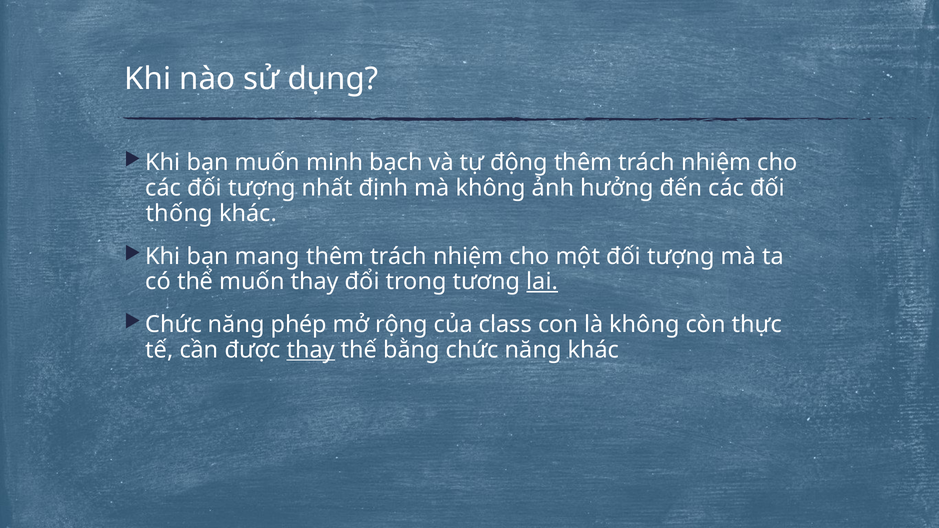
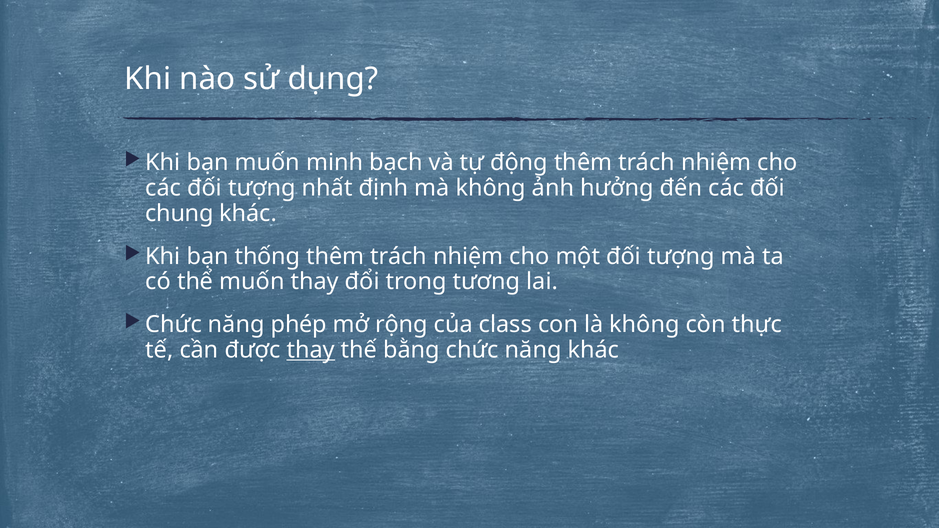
thống: thống -> chung
mang: mang -> thống
lai underline: present -> none
